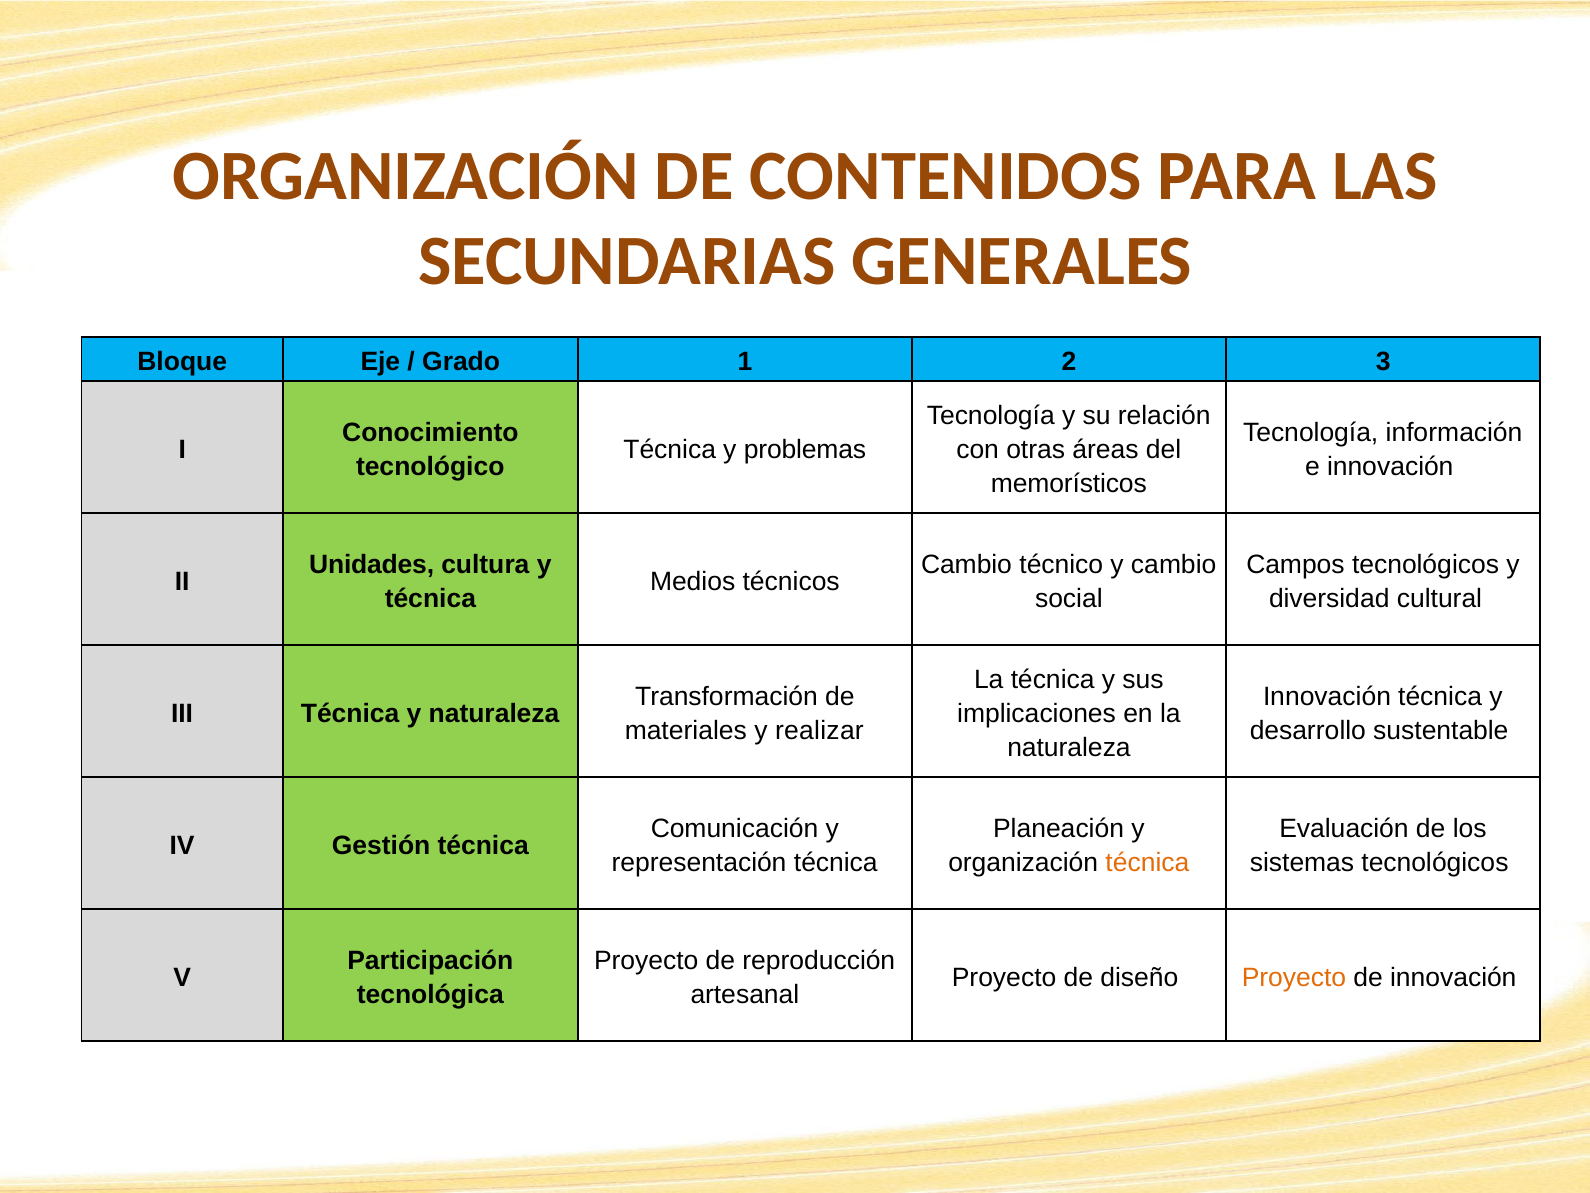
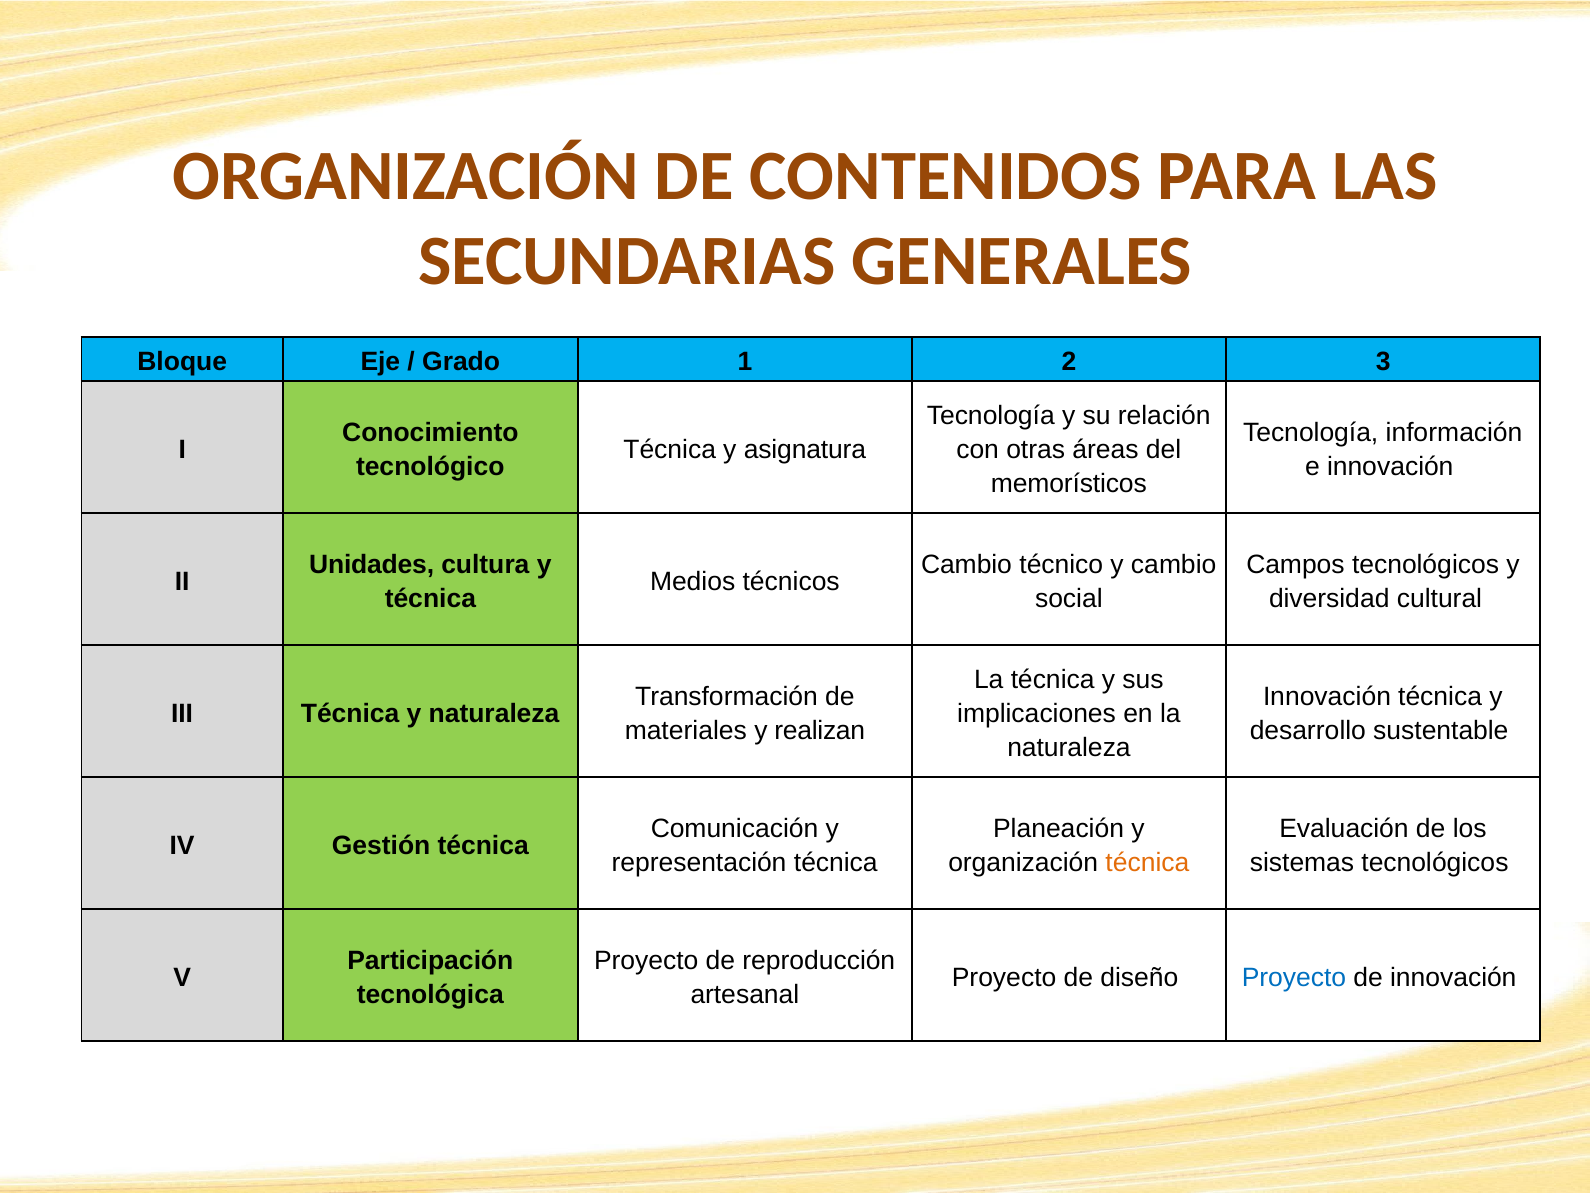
problemas: problemas -> asignatura
realizar: realizar -> realizan
Proyecto at (1294, 977) colour: orange -> blue
